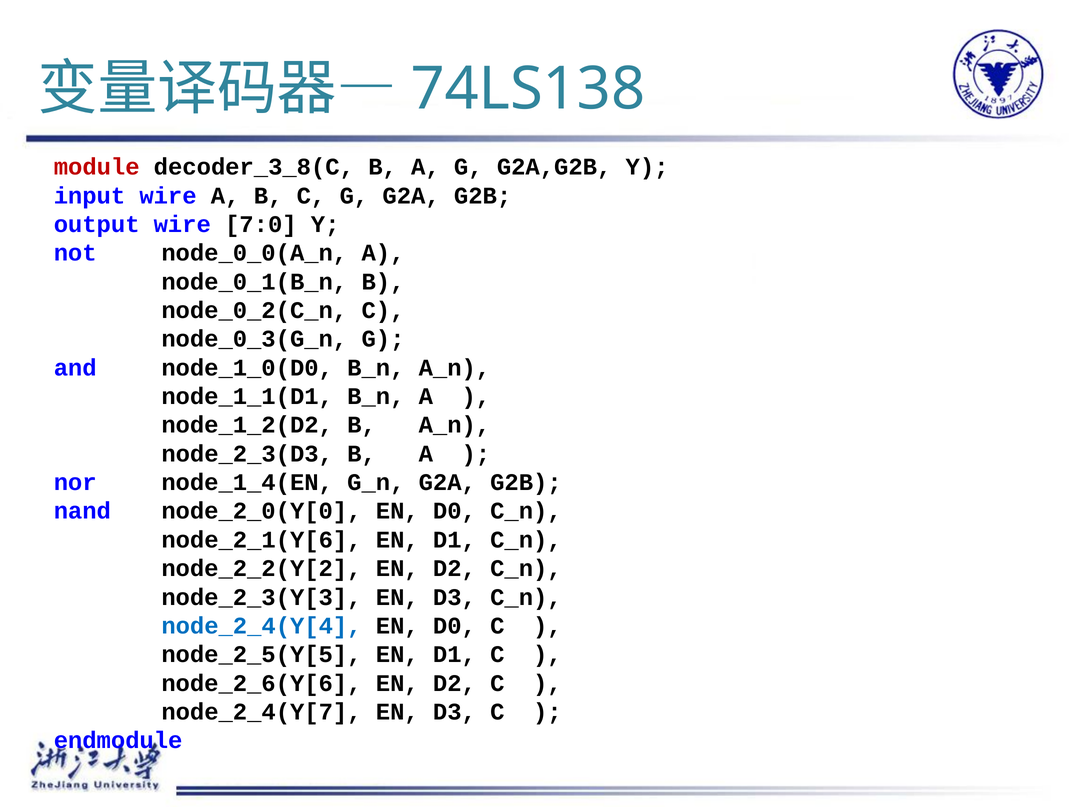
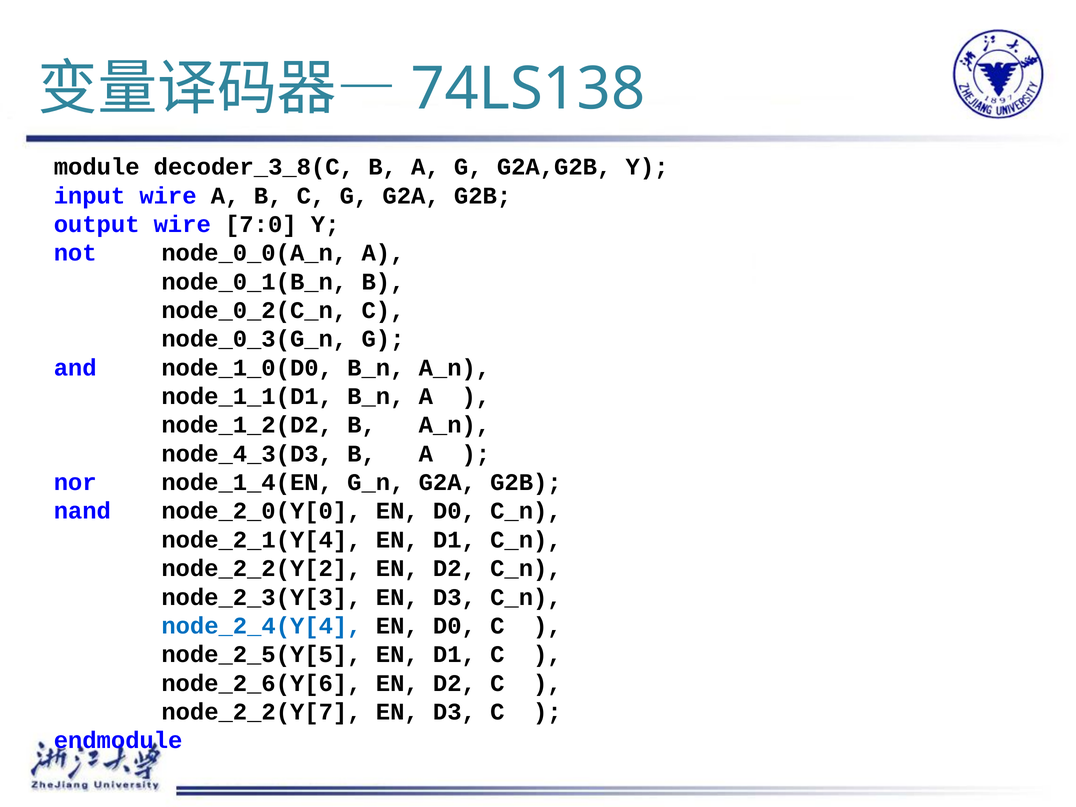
module colour: red -> black
node_2_3(D3: node_2_3(D3 -> node_4_3(D3
node_2_1(Y[6: node_2_1(Y[6 -> node_2_1(Y[4
node_2_4(Y[7: node_2_4(Y[7 -> node_2_2(Y[7
